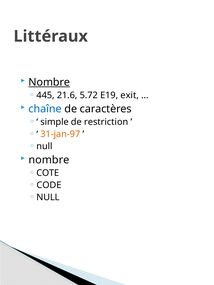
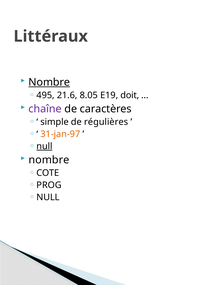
445: 445 -> 495
5.72: 5.72 -> 8.05
exit: exit -> doit
chaîne colour: blue -> purple
restriction: restriction -> régulières
null at (44, 146) underline: none -> present
CODE: CODE -> PROG
